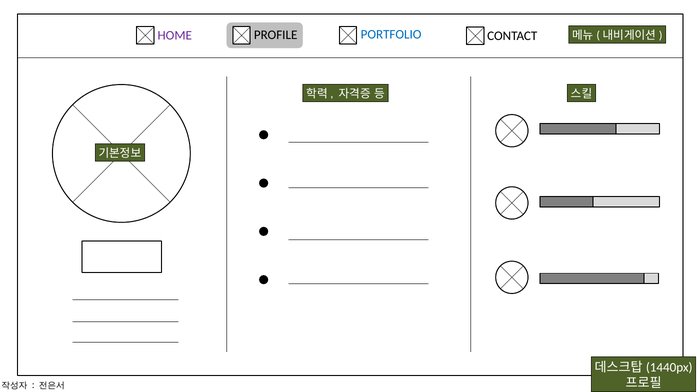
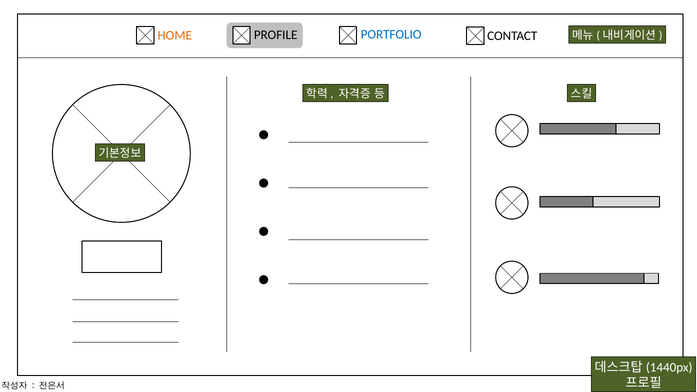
HOME colour: purple -> orange
